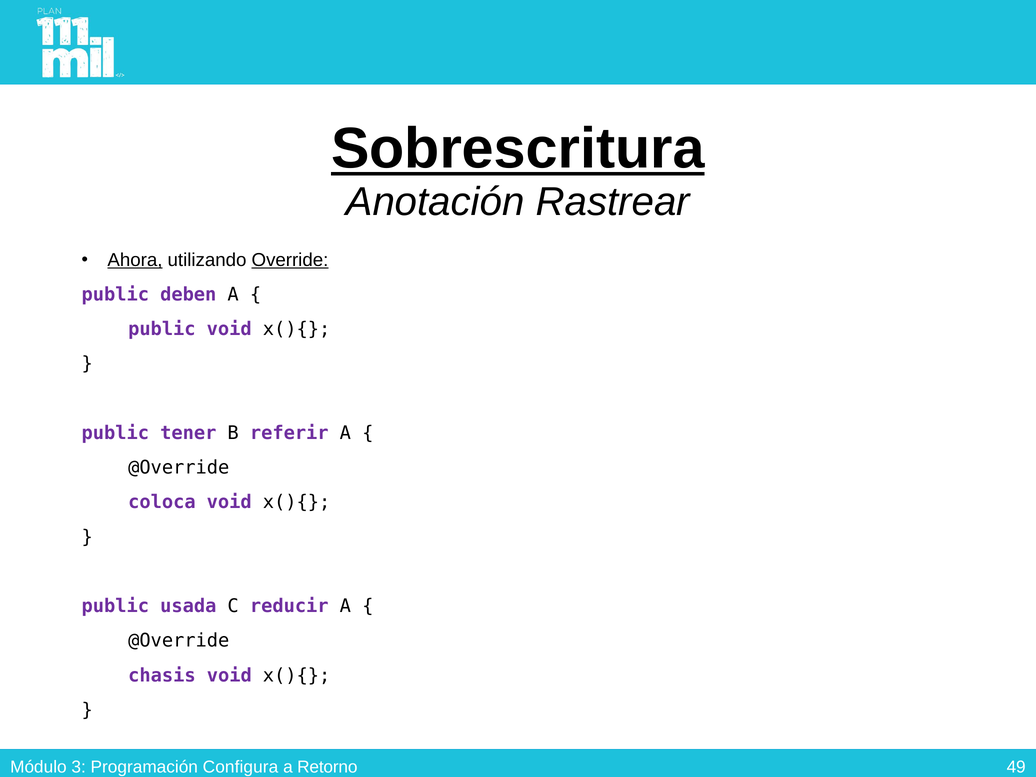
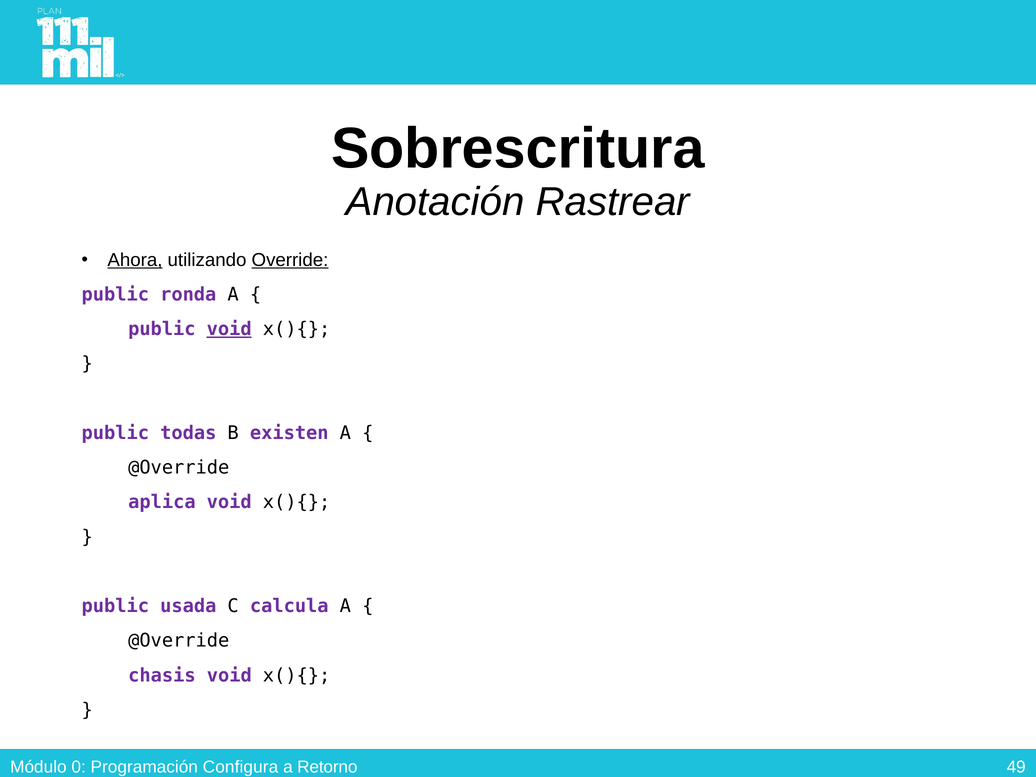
Sobrescritura underline: present -> none
deben: deben -> ronda
void at (229, 329) underline: none -> present
tener: tener -> todas
referir: referir -> existen
coloca: coloca -> aplica
reducir: reducir -> calcula
3: 3 -> 0
